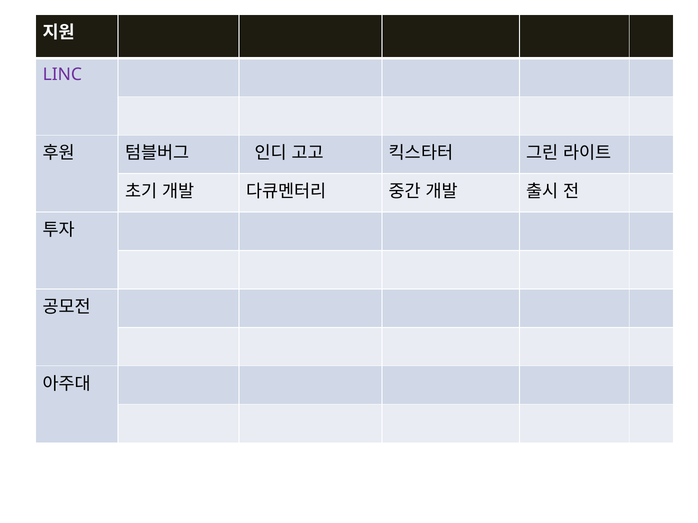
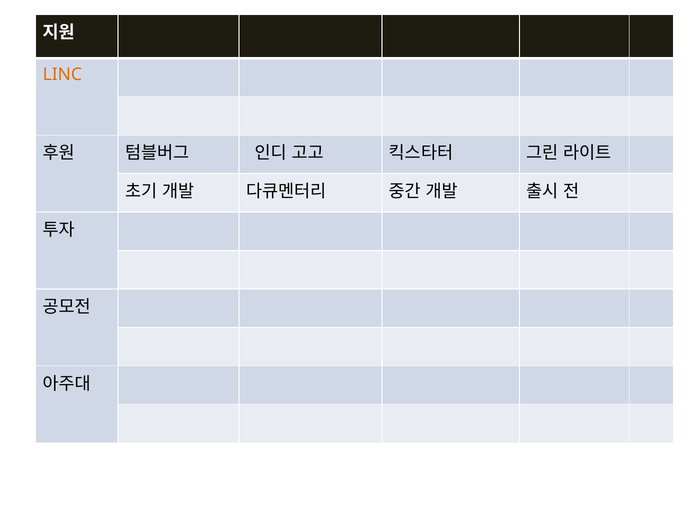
LINC colour: purple -> orange
